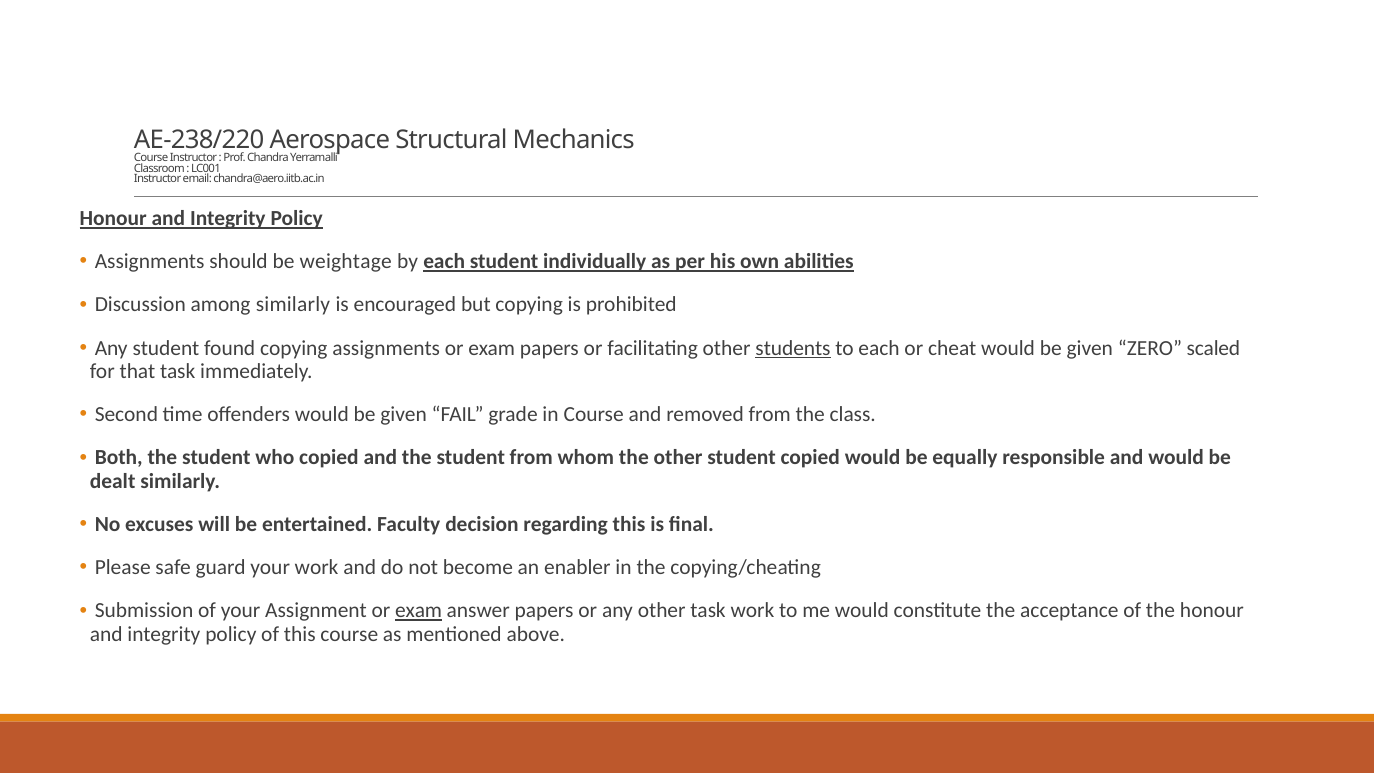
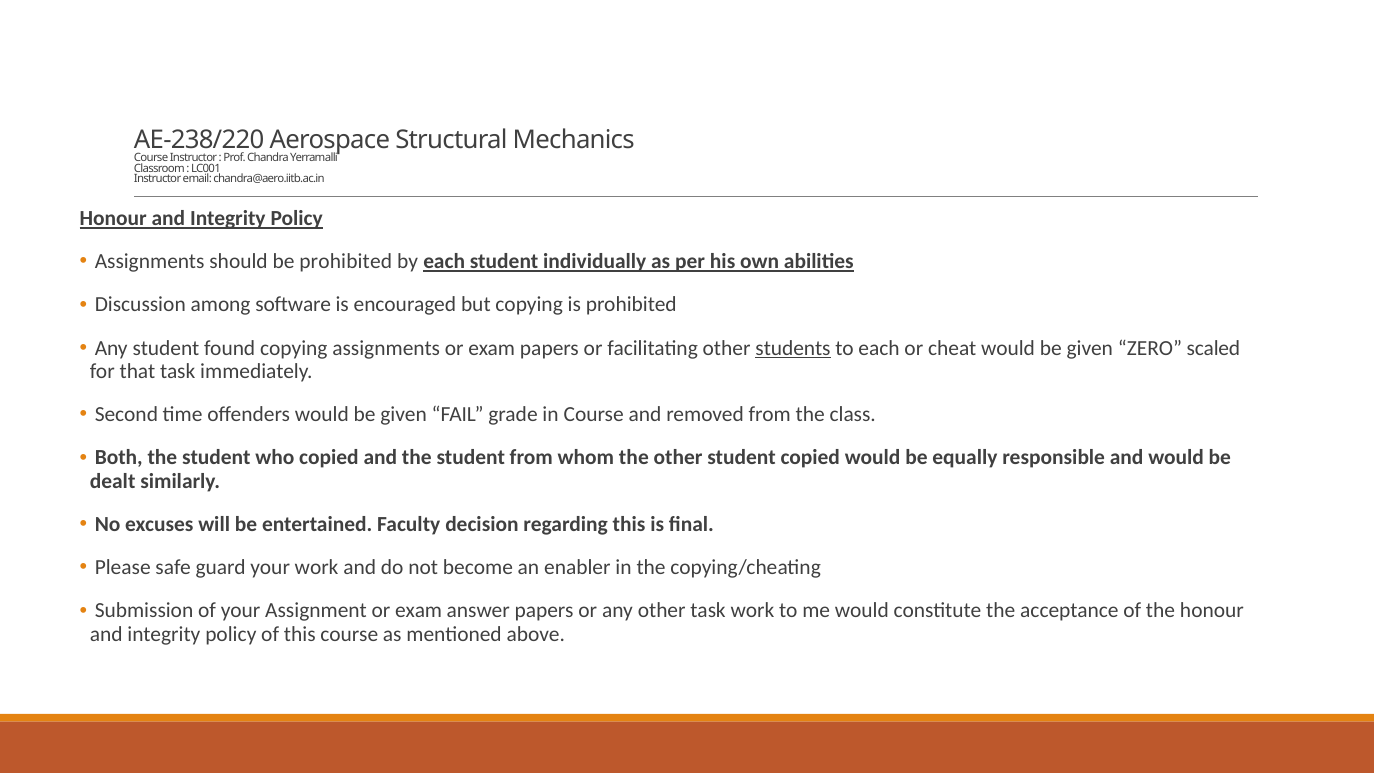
be weightage: weightage -> prohibited
among similarly: similarly -> software
exam at (419, 611) underline: present -> none
